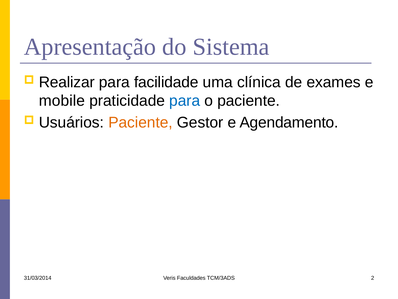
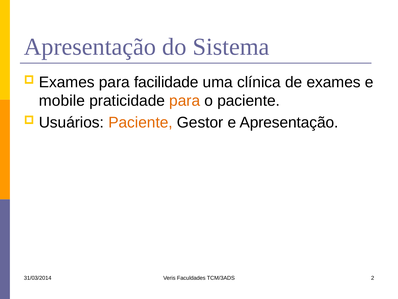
Realizar at (67, 82): Realizar -> Exames
para at (185, 101) colour: blue -> orange
e Agendamento: Agendamento -> Apresentação
